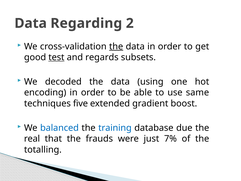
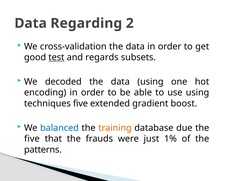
the at (116, 46) underline: present -> none
use same: same -> using
training colour: blue -> orange
real at (32, 139): real -> five
7%: 7% -> 1%
totalling: totalling -> patterns
